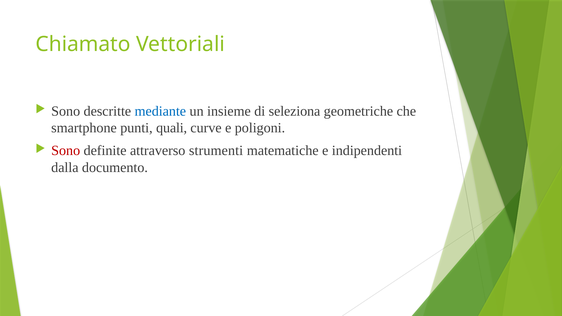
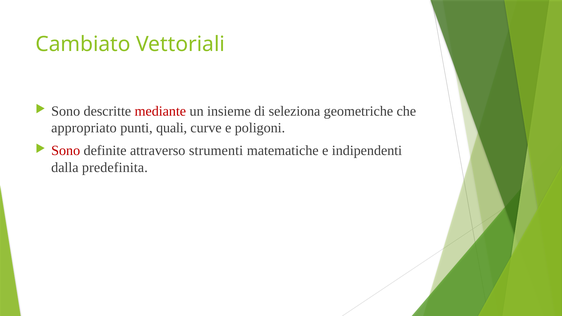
Chiamato: Chiamato -> Cambiato
mediante colour: blue -> red
smartphone: smartphone -> appropriato
documento: documento -> predefinita
